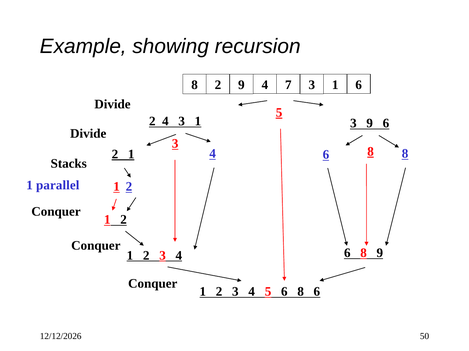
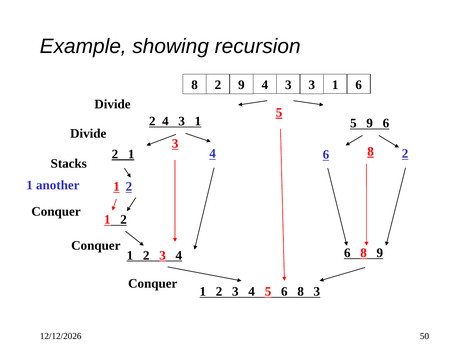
9 4 7: 7 -> 3
1 3: 3 -> 5
8 at (405, 154): 8 -> 2
parallel: parallel -> another
6 8 6: 6 -> 3
